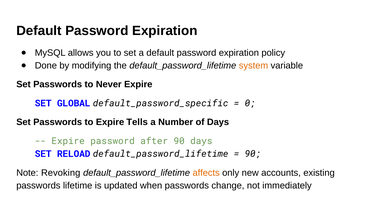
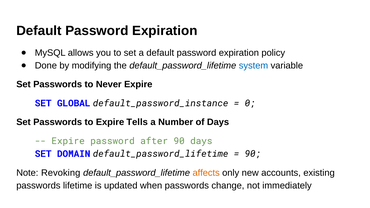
system colour: orange -> blue
default_password_specific: default_password_specific -> default_password_instance
RELOAD: RELOAD -> DOMAIN
